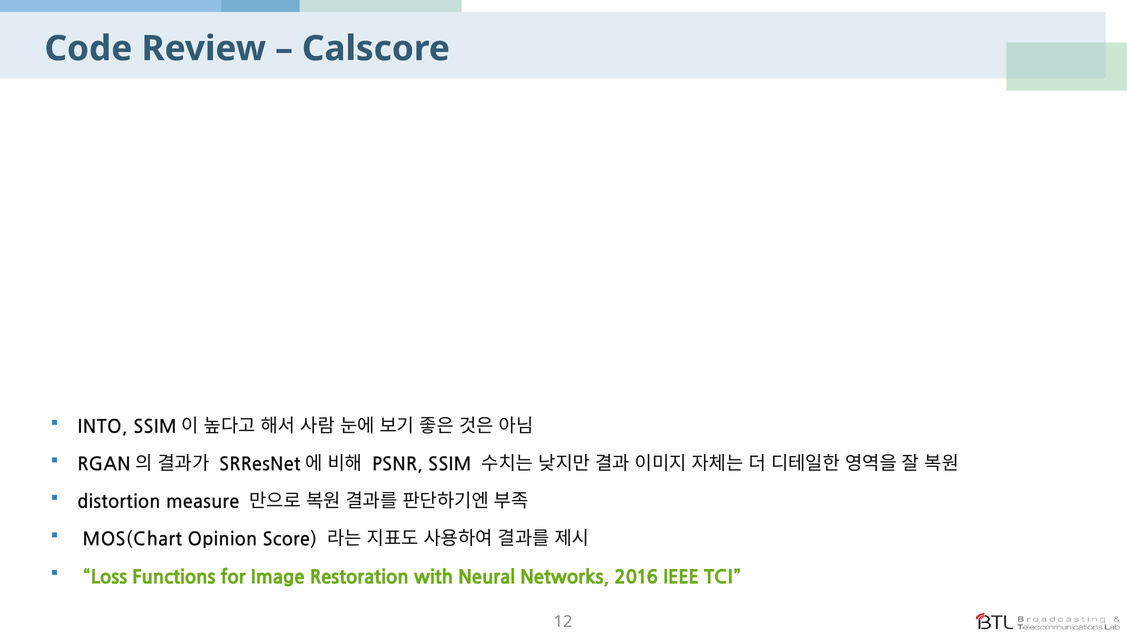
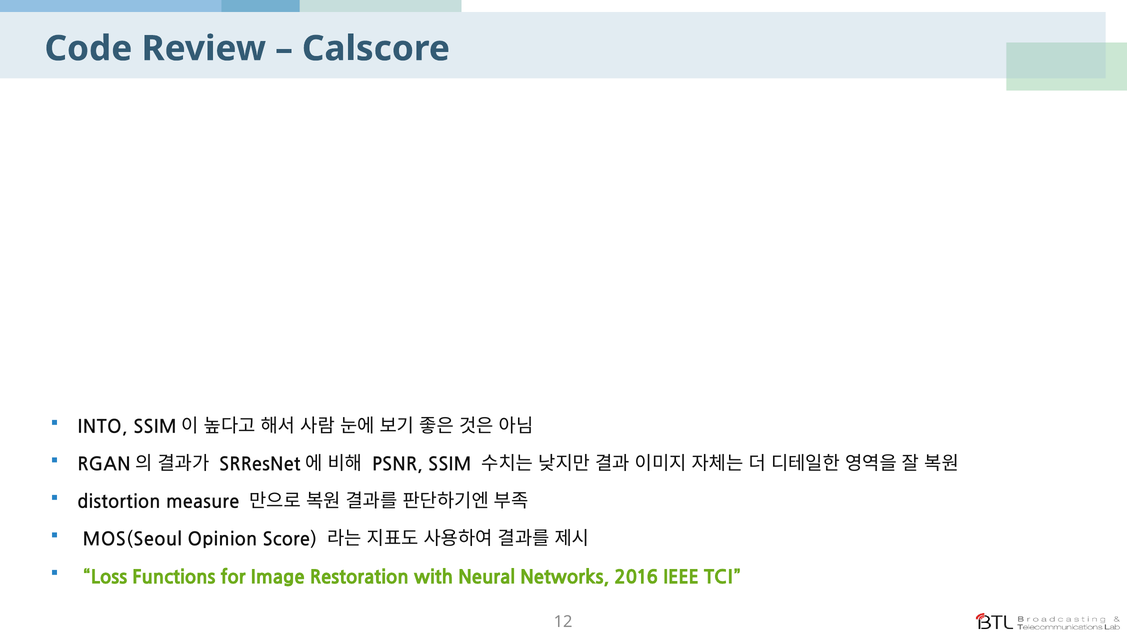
MOS(Chart: MOS(Chart -> MOS(Seoul
